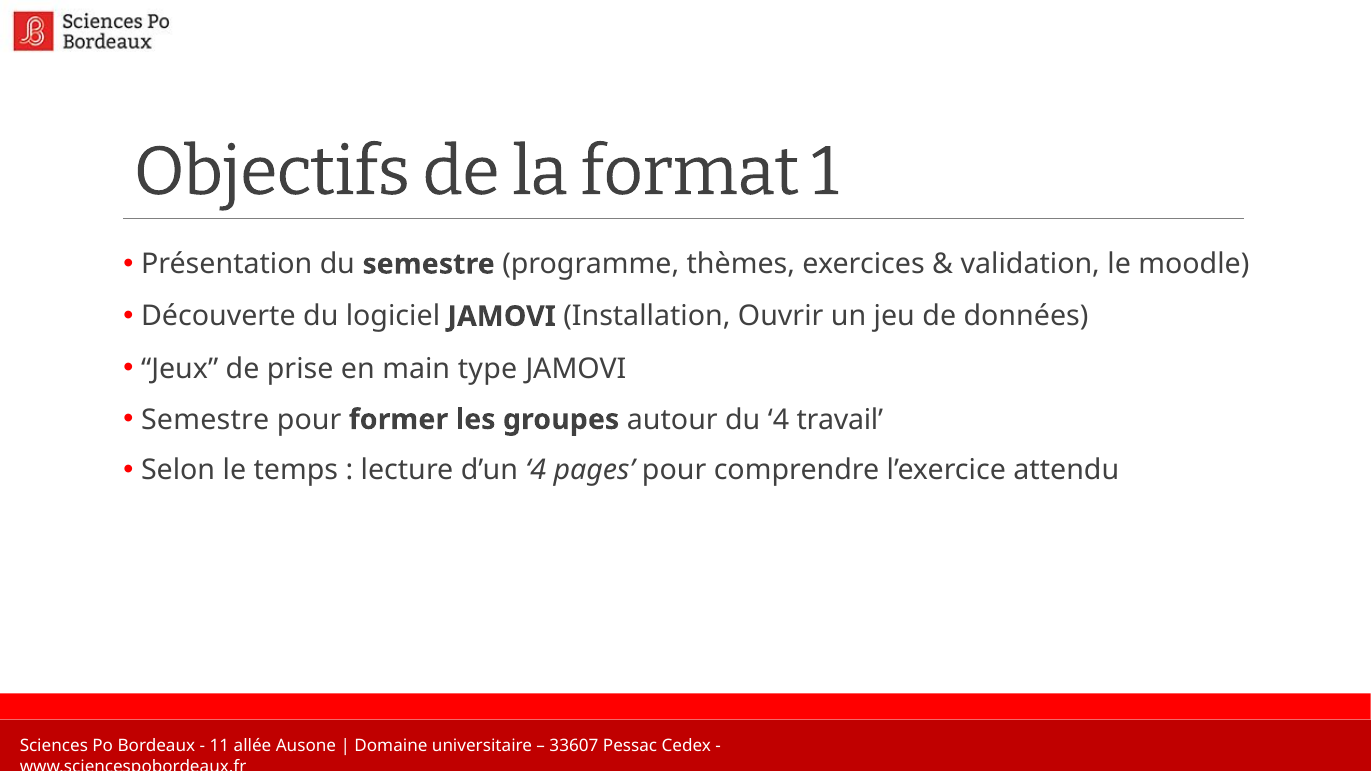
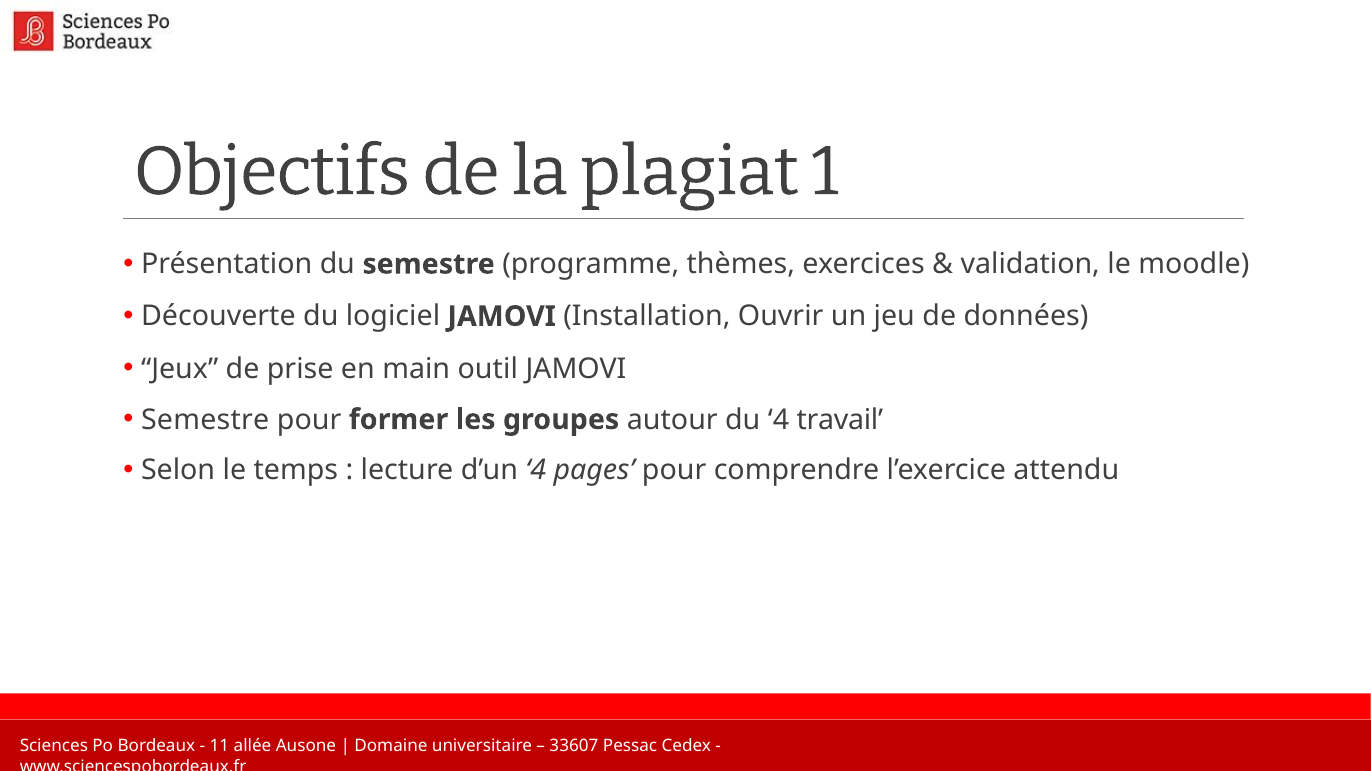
format: format -> plagiat
type: type -> outil
